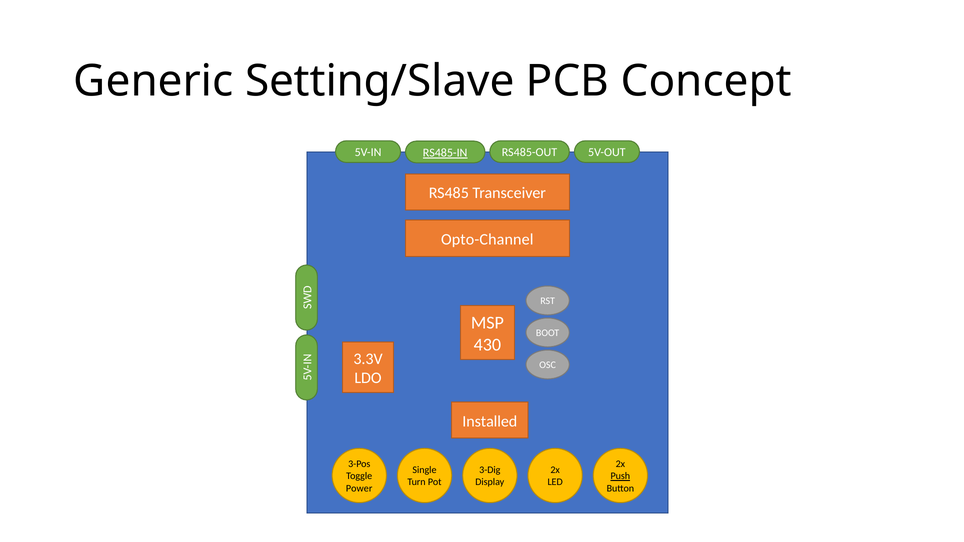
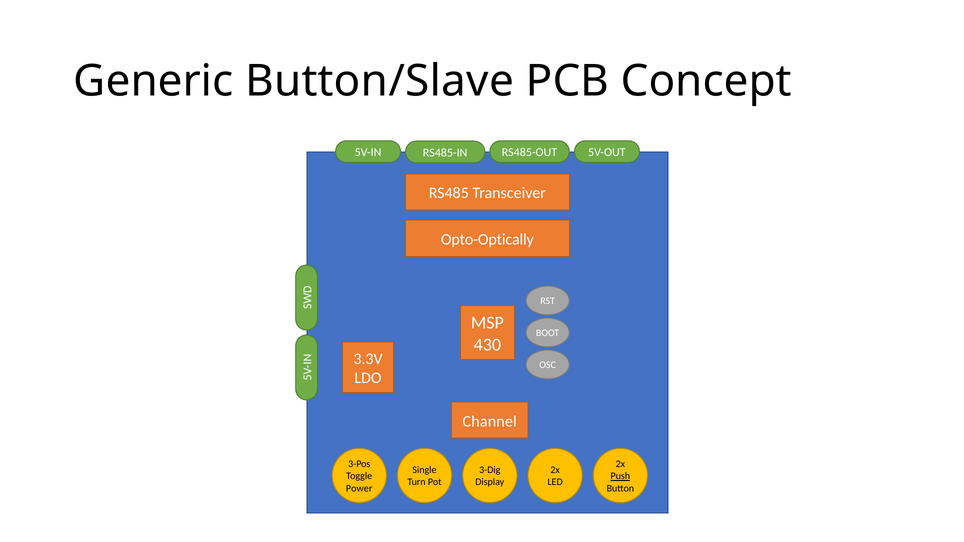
Setting/Slave: Setting/Slave -> Button/Slave
RS485-IN underline: present -> none
Opto-Channel: Opto-Channel -> Opto-Optically
Installed: Installed -> Channel
